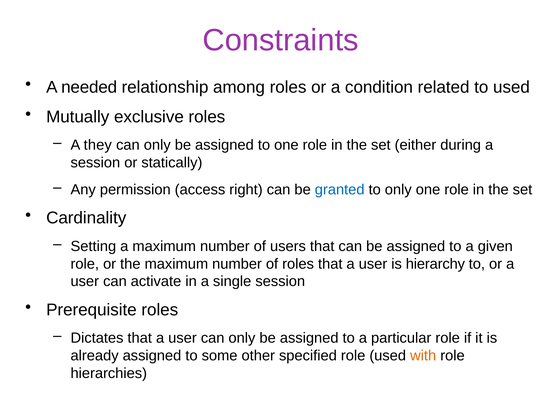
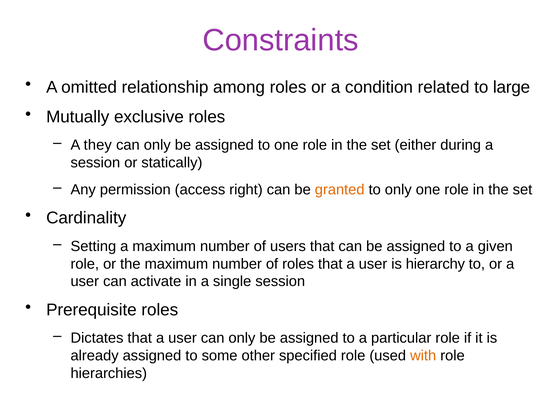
needed: needed -> omitted
to used: used -> large
granted colour: blue -> orange
